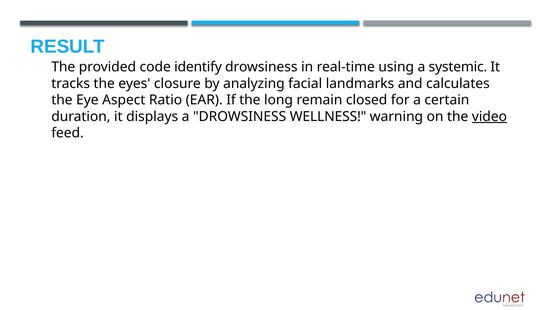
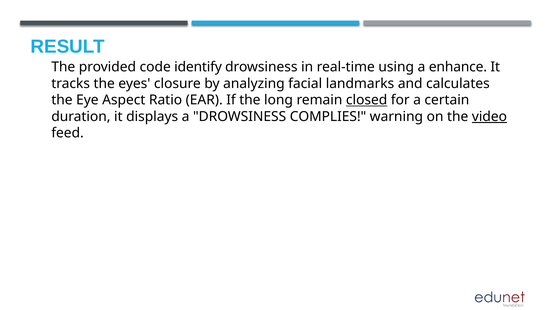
systemic: systemic -> enhance
closed underline: none -> present
WELLNESS: WELLNESS -> COMPLIES
